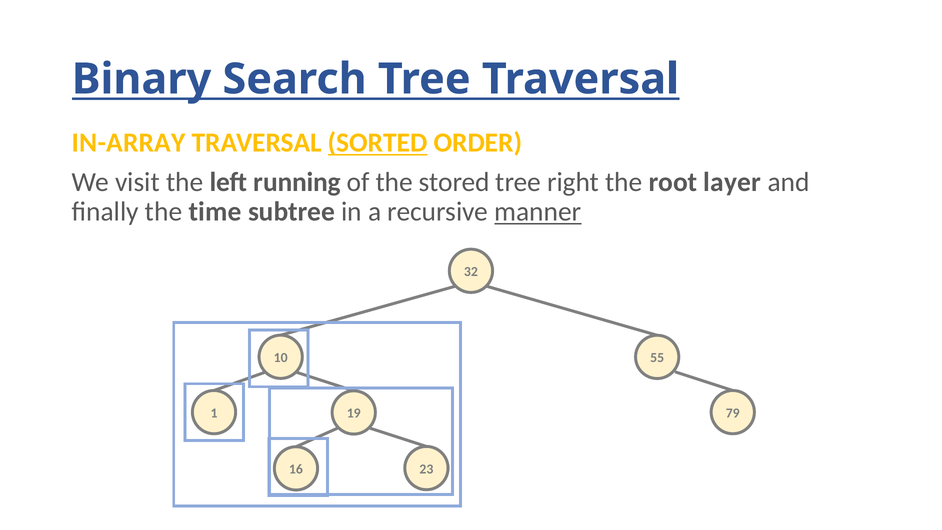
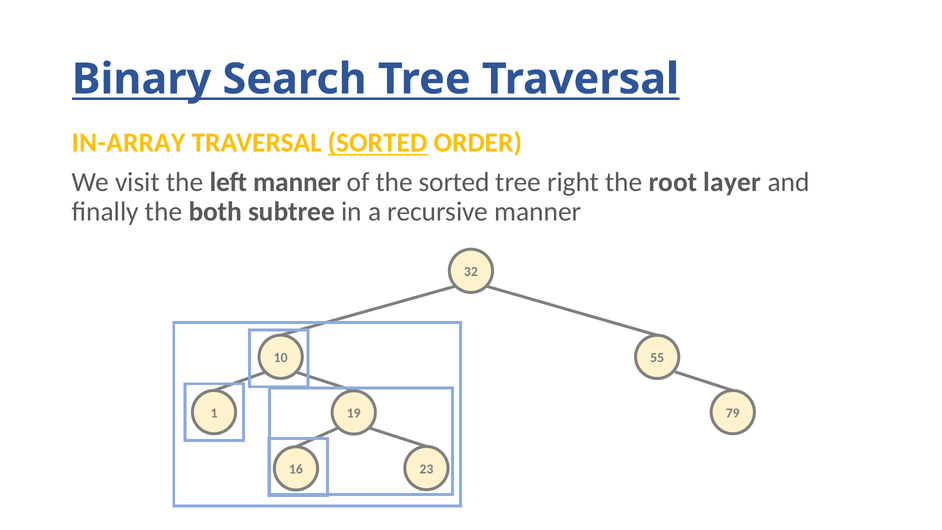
left running: running -> manner
the stored: stored -> sorted
time: time -> both
manner at (538, 212) underline: present -> none
